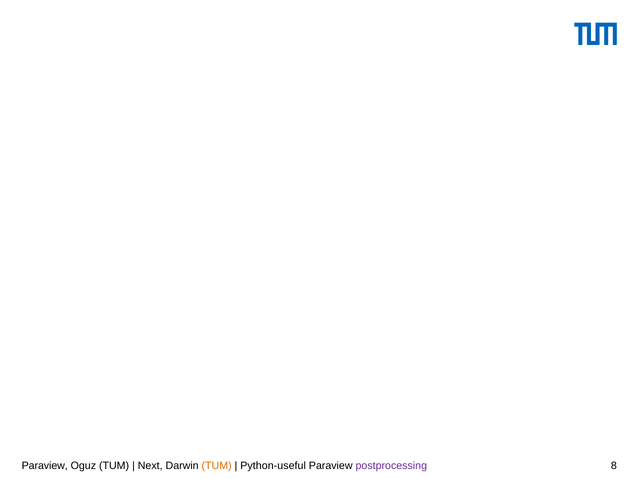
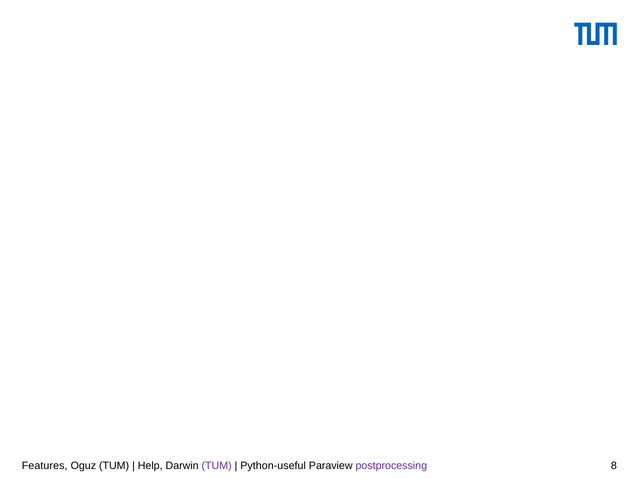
Paraview at (45, 466): Paraview -> Features
Next: Next -> Help
TUM at (217, 466) colour: orange -> purple
